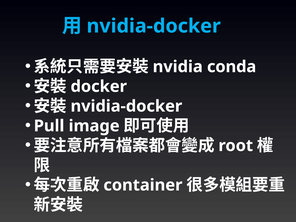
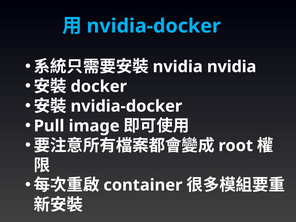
conda at (232, 67): conda -> nvidia
